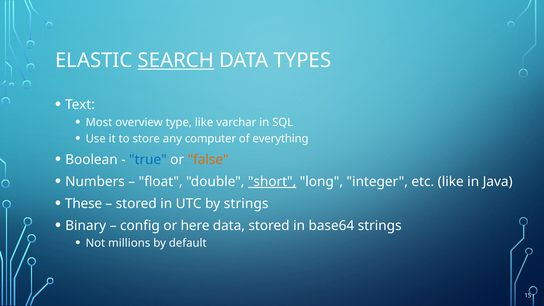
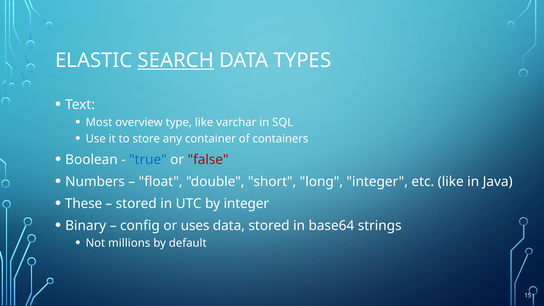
computer: computer -> container
everything: everything -> containers
false colour: orange -> red
short underline: present -> none
by strings: strings -> integer
here: here -> uses
